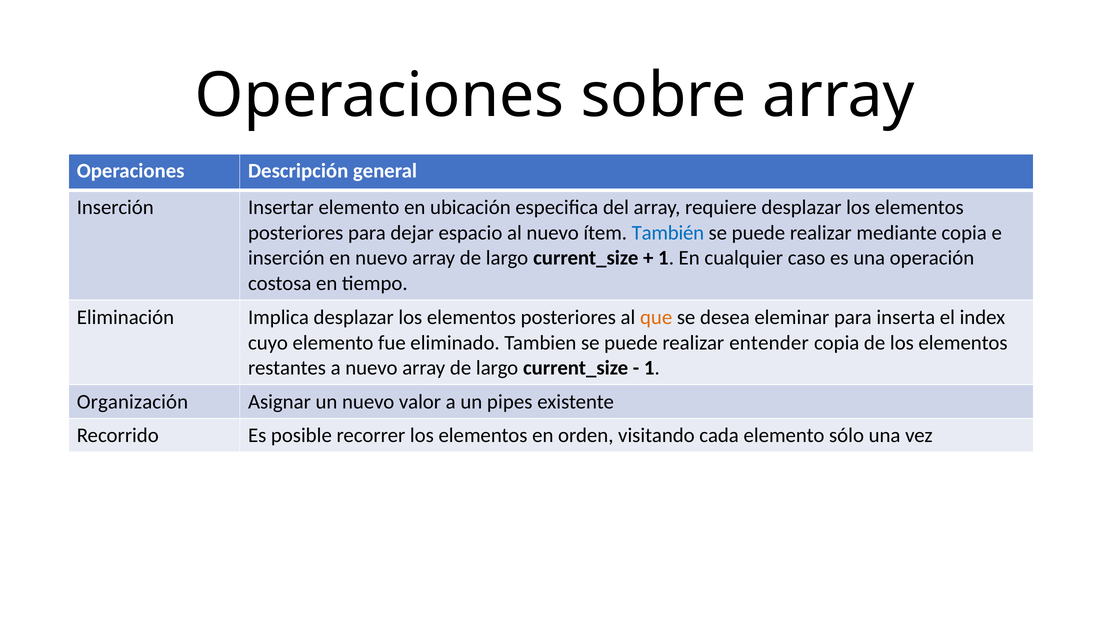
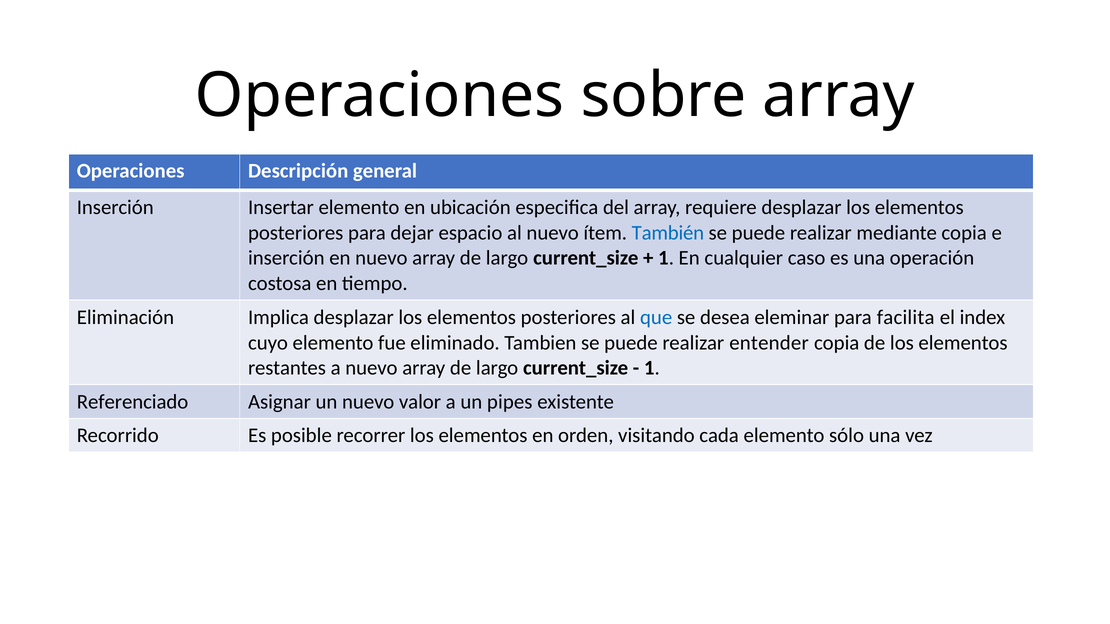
que colour: orange -> blue
inserta: inserta -> facilita
Organización: Organización -> Referenciado
